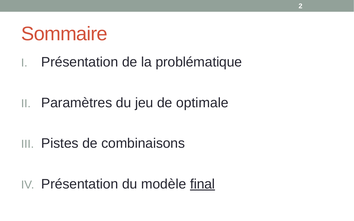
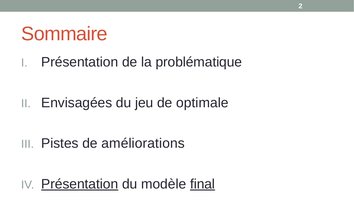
Paramètres: Paramètres -> Envisagées
combinaisons: combinaisons -> améliorations
Présentation at (80, 184) underline: none -> present
